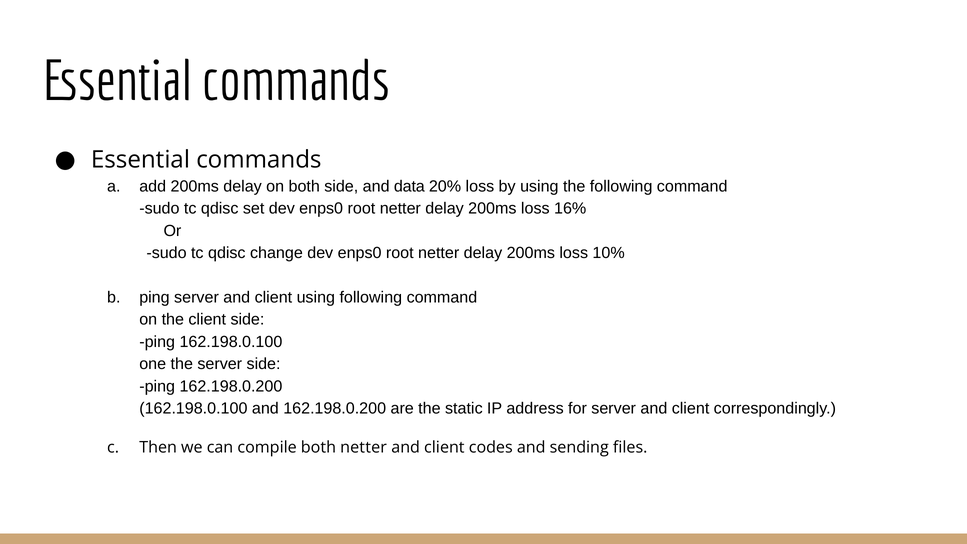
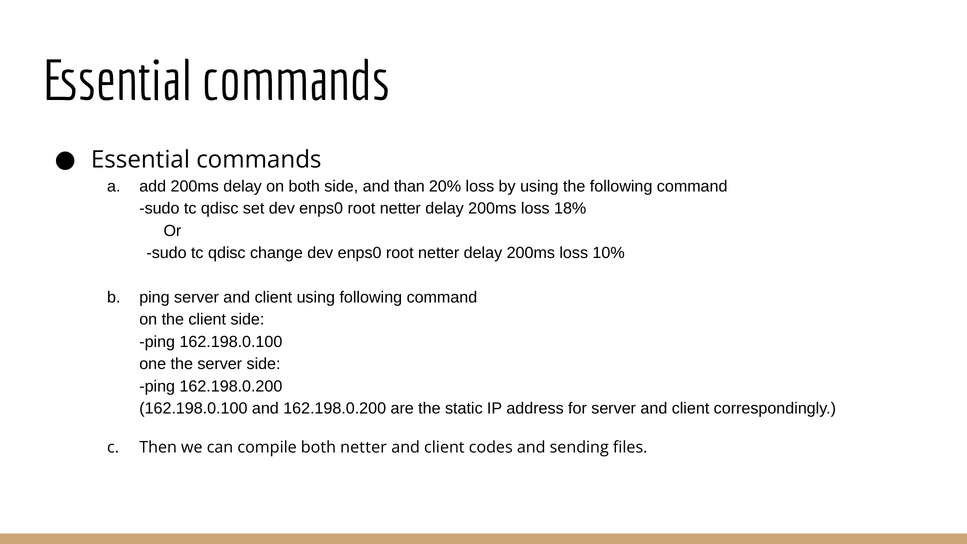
data: data -> than
16%: 16% -> 18%
